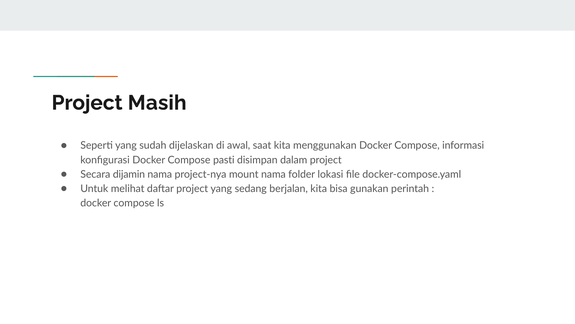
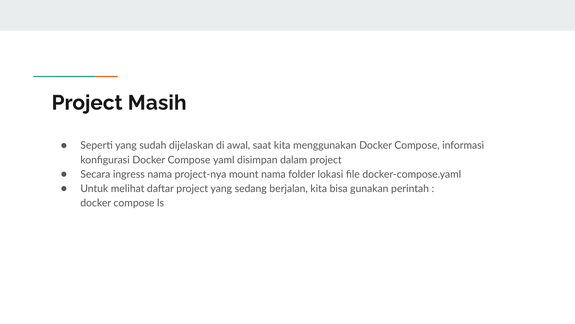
pasti: pasti -> yaml
dijamin: dijamin -> ingress
